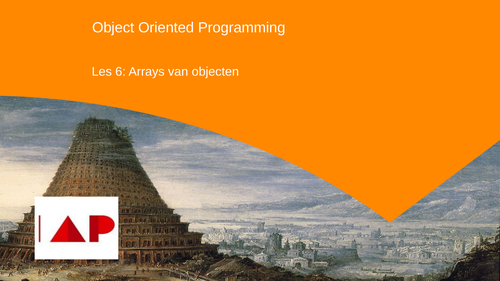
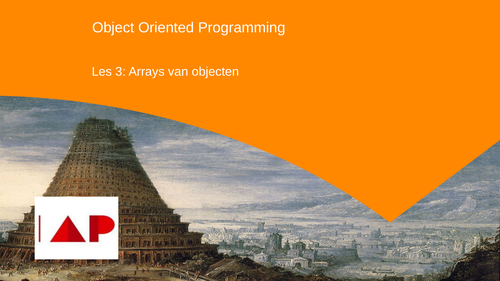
6: 6 -> 3
